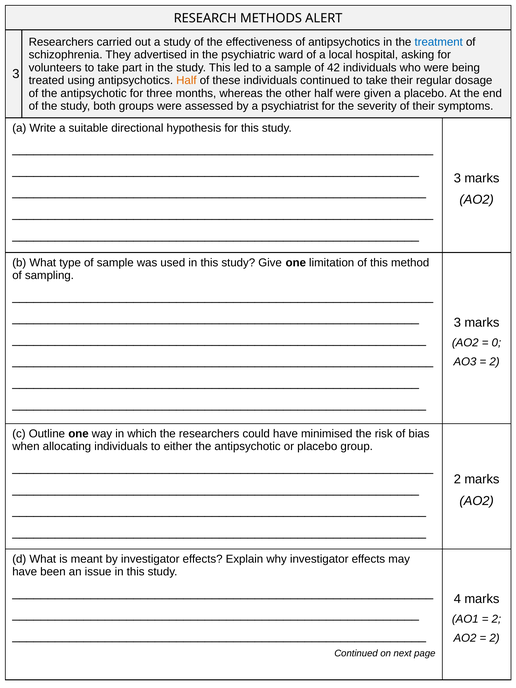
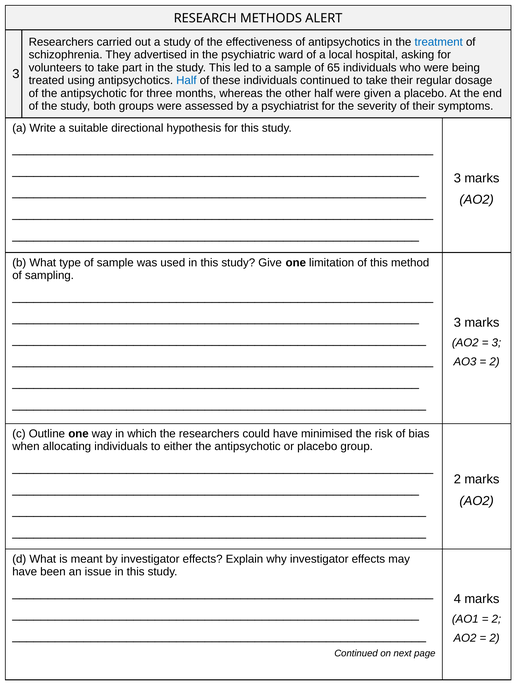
42: 42 -> 65
Half at (186, 80) colour: orange -> blue
0 at (496, 343): 0 -> 3
